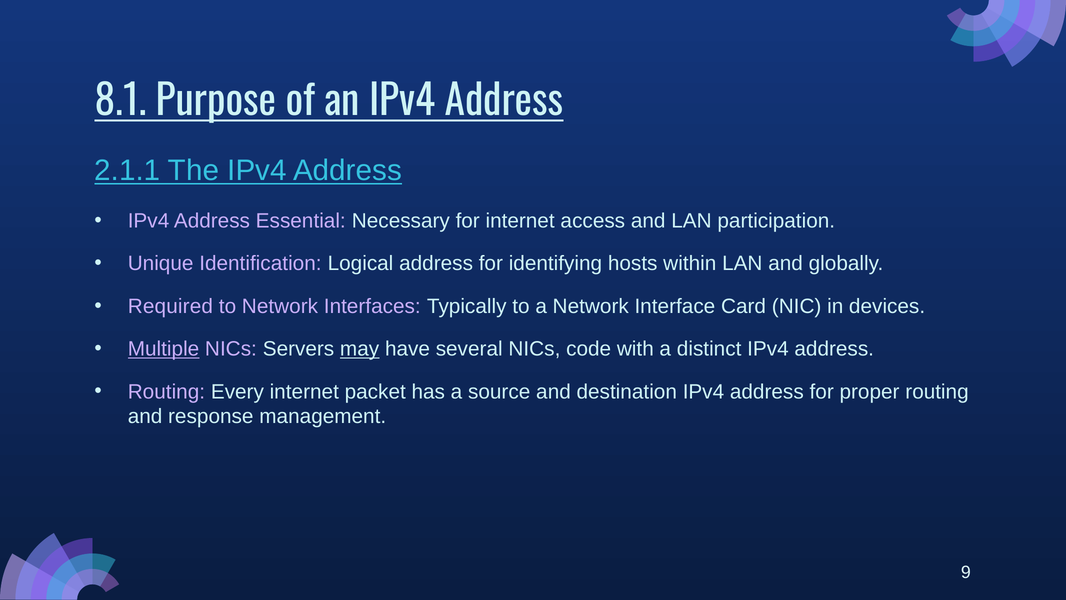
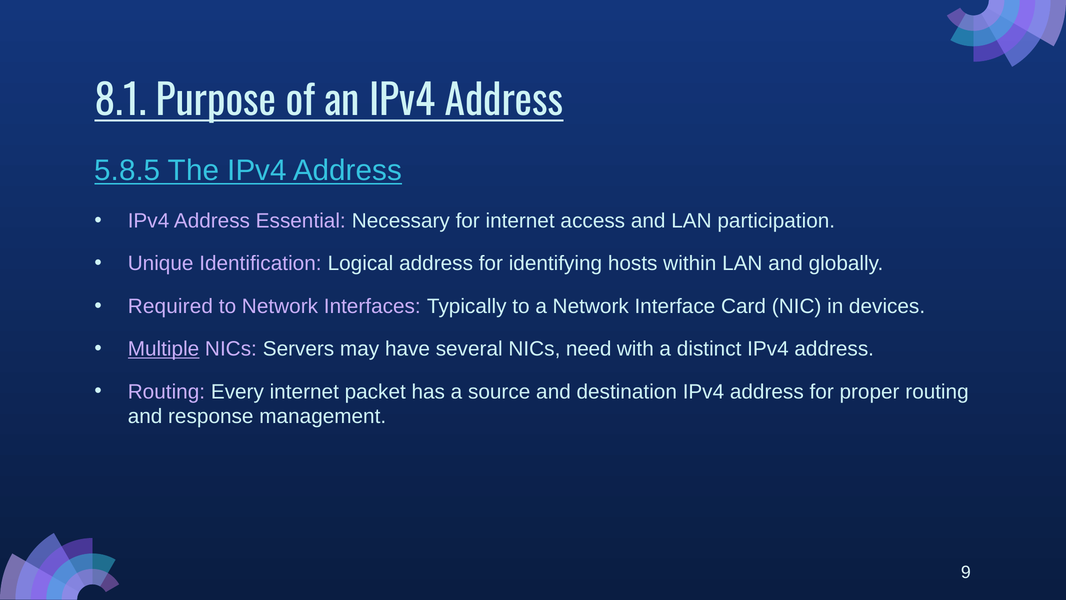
2.1.1: 2.1.1 -> 5.8.5
may underline: present -> none
code: code -> need
